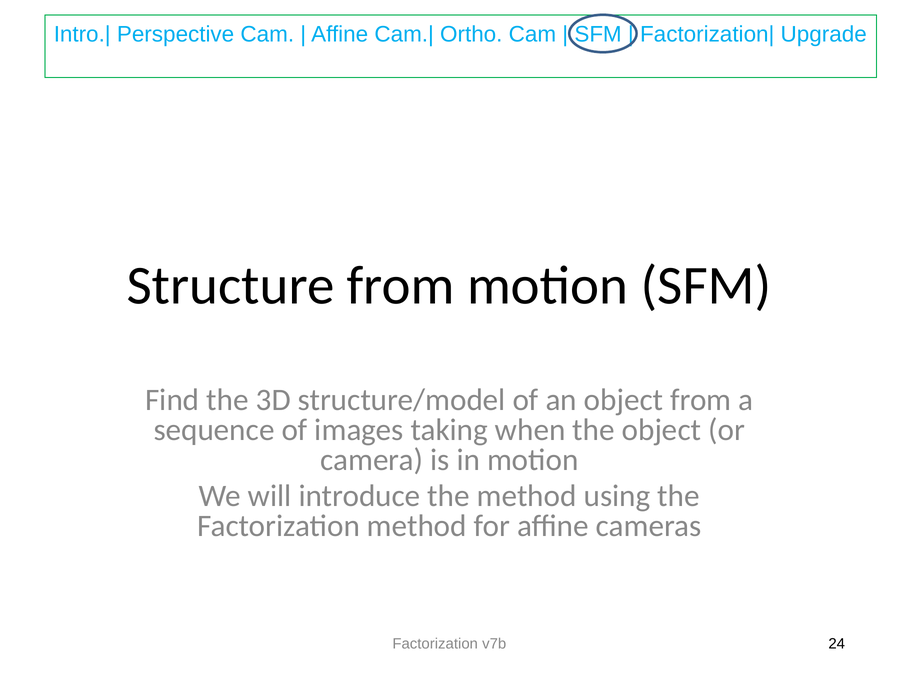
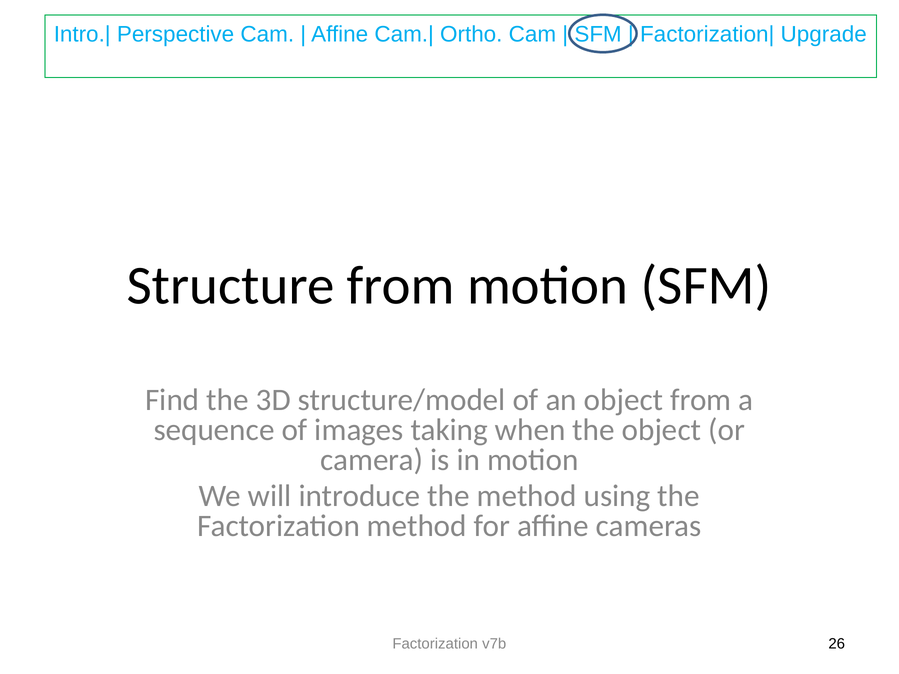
24: 24 -> 26
